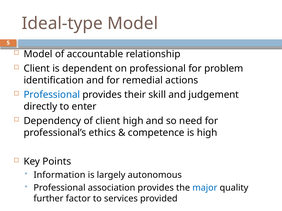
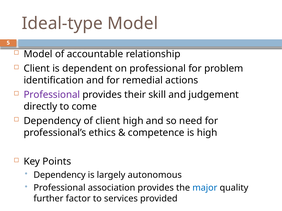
Professional at (52, 95) colour: blue -> purple
enter: enter -> come
Information at (59, 175): Information -> Dependency
